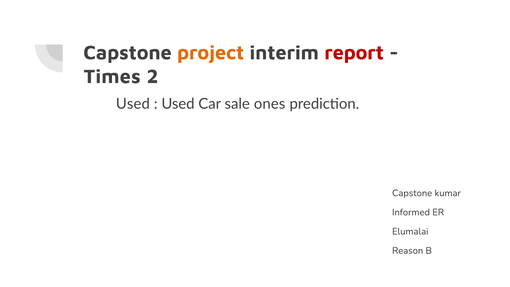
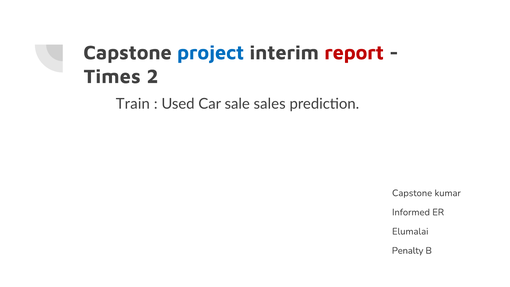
project colour: orange -> blue
Used at (133, 104): Used -> Train
ones: ones -> sales
Reason: Reason -> Penalty
